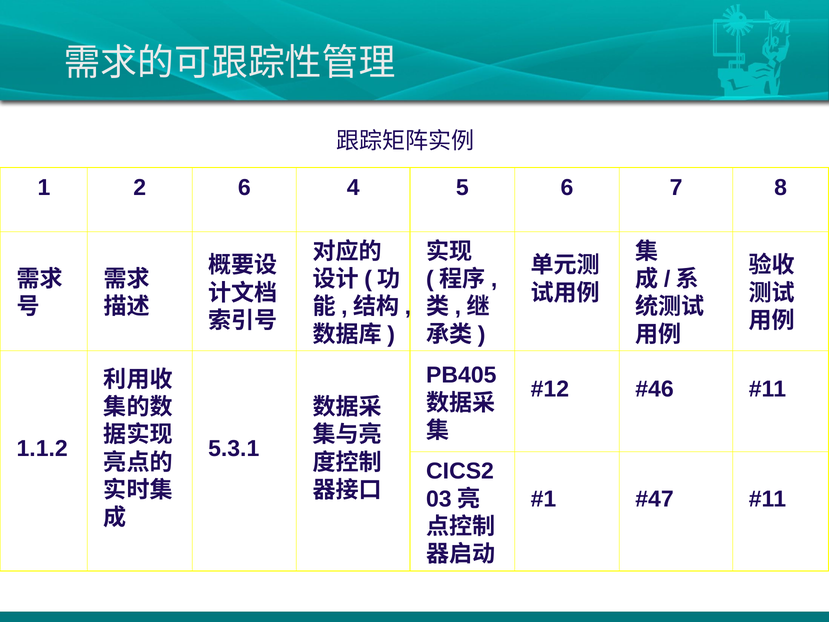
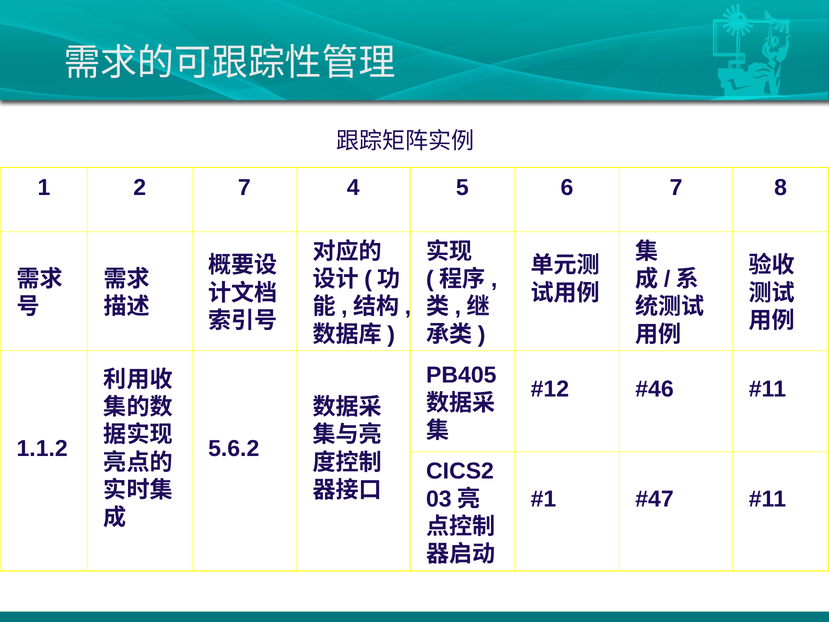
2 6: 6 -> 7
5.3.1: 5.3.1 -> 5.6.2
